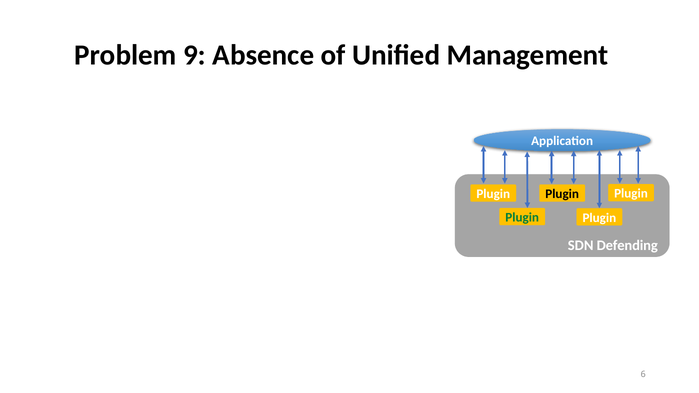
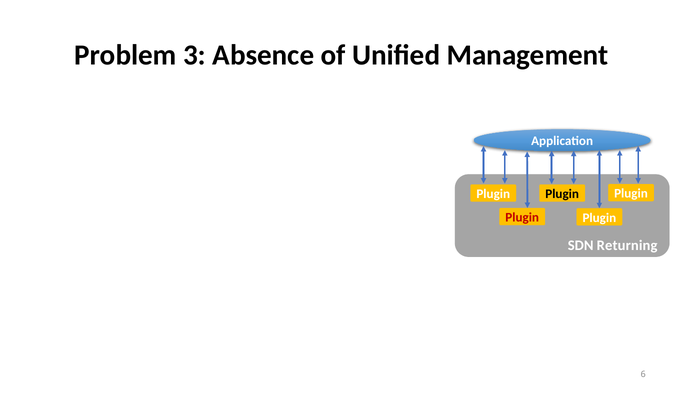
9: 9 -> 3
Plugin at (522, 218) colour: green -> red
Defending: Defending -> Returning
